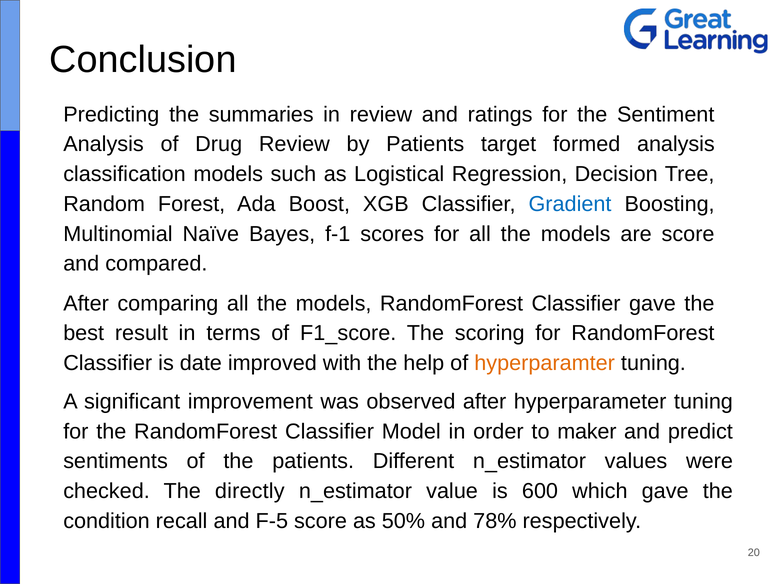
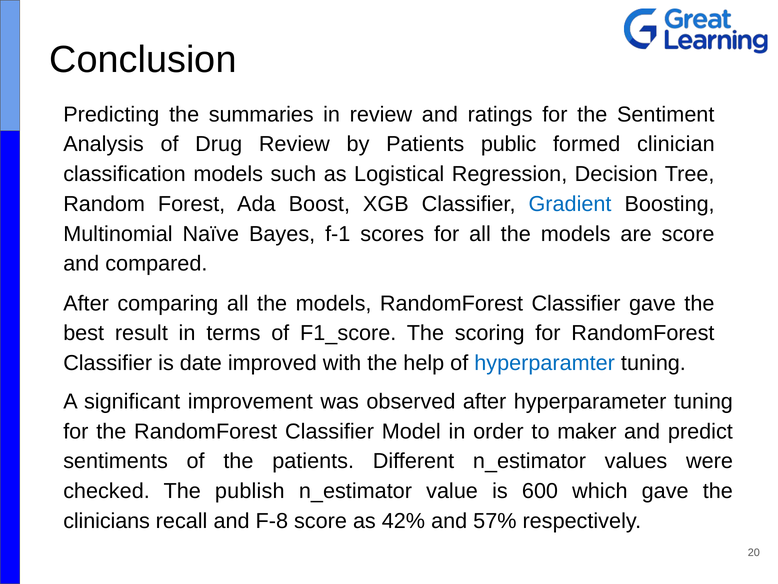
target: target -> public
formed analysis: analysis -> clinician
hyperparamter colour: orange -> blue
directly: directly -> publish
condition: condition -> clinicians
F-5: F-5 -> F-8
50%: 50% -> 42%
78%: 78% -> 57%
